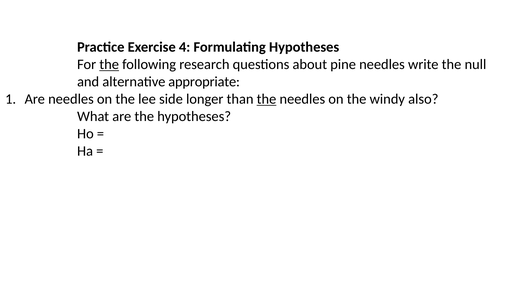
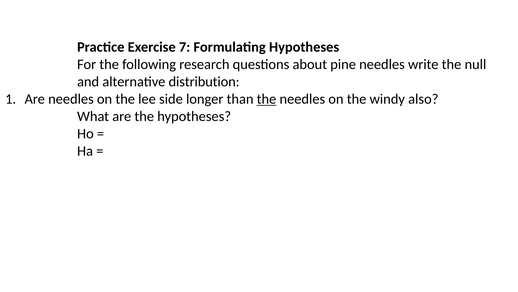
4: 4 -> 7
the at (109, 64) underline: present -> none
appropriate: appropriate -> distribution
